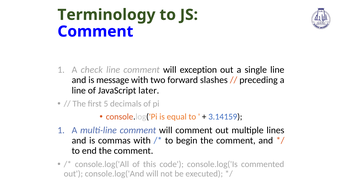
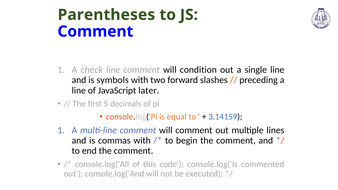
Terminology: Terminology -> Parentheses
exception: exception -> condition
message: message -> symbols
